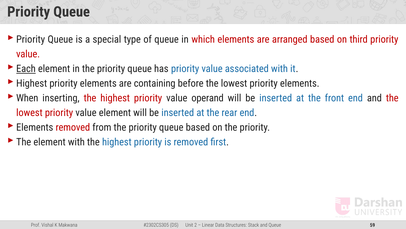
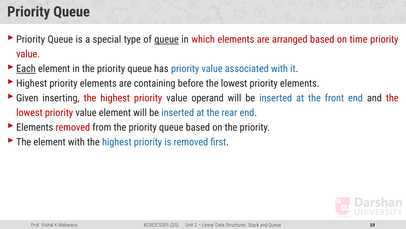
queue at (167, 40) underline: none -> present
third: third -> time
When: When -> Given
